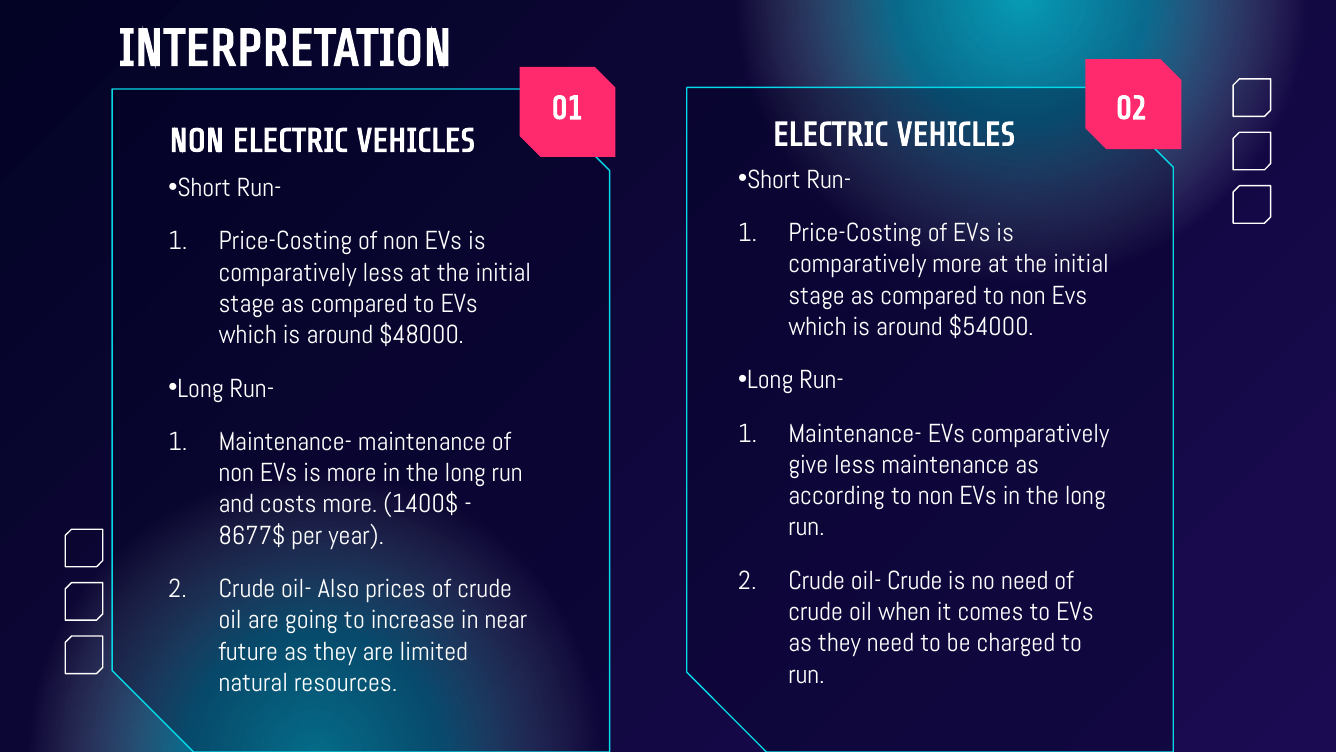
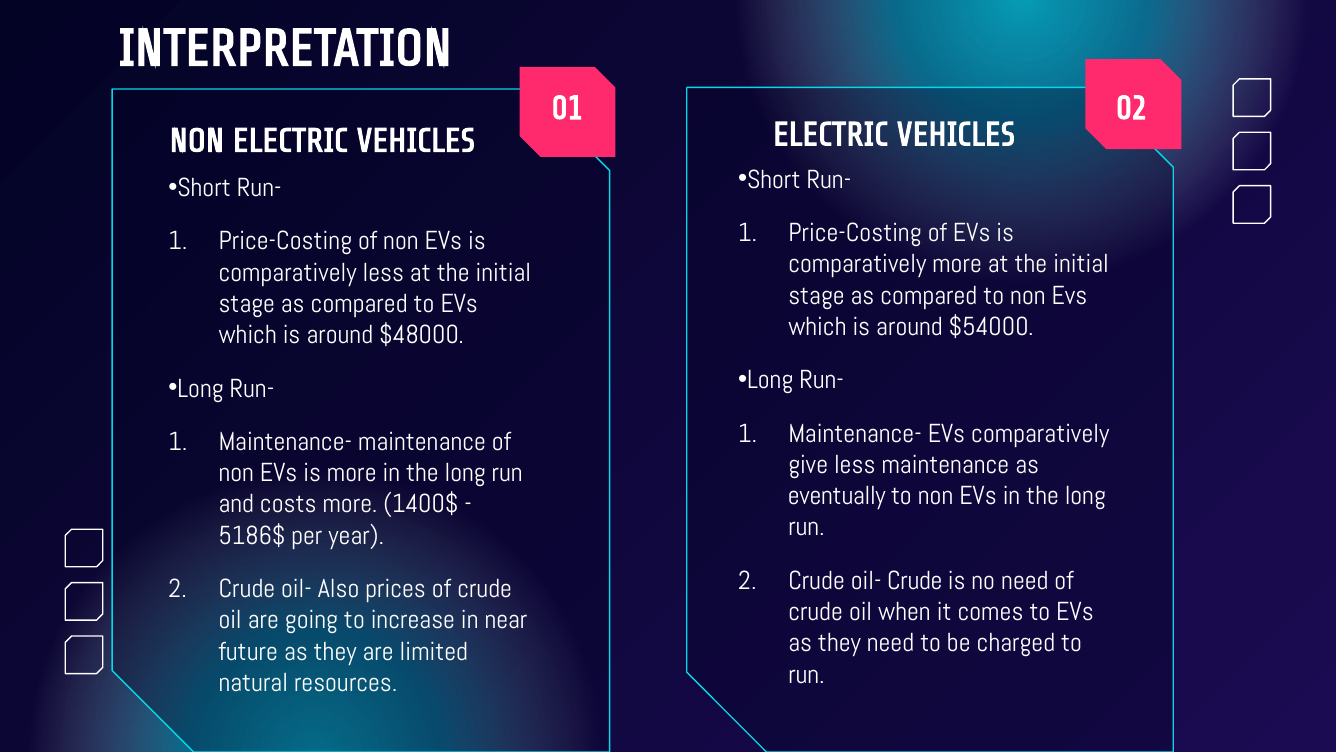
according: according -> eventually
8677$: 8677$ -> 5186$
